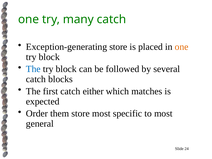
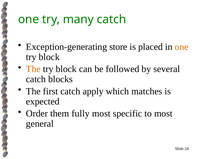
The at (33, 69) colour: blue -> orange
either: either -> apply
them store: store -> fully
